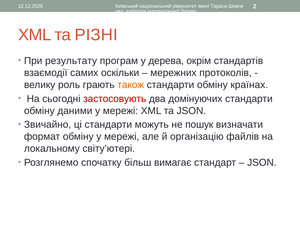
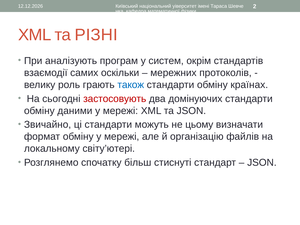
результату: результату -> аналізують
дерева: дерева -> систем
також colour: orange -> blue
пошук: пошук -> цьому
вимагає: вимагає -> стиснуті
